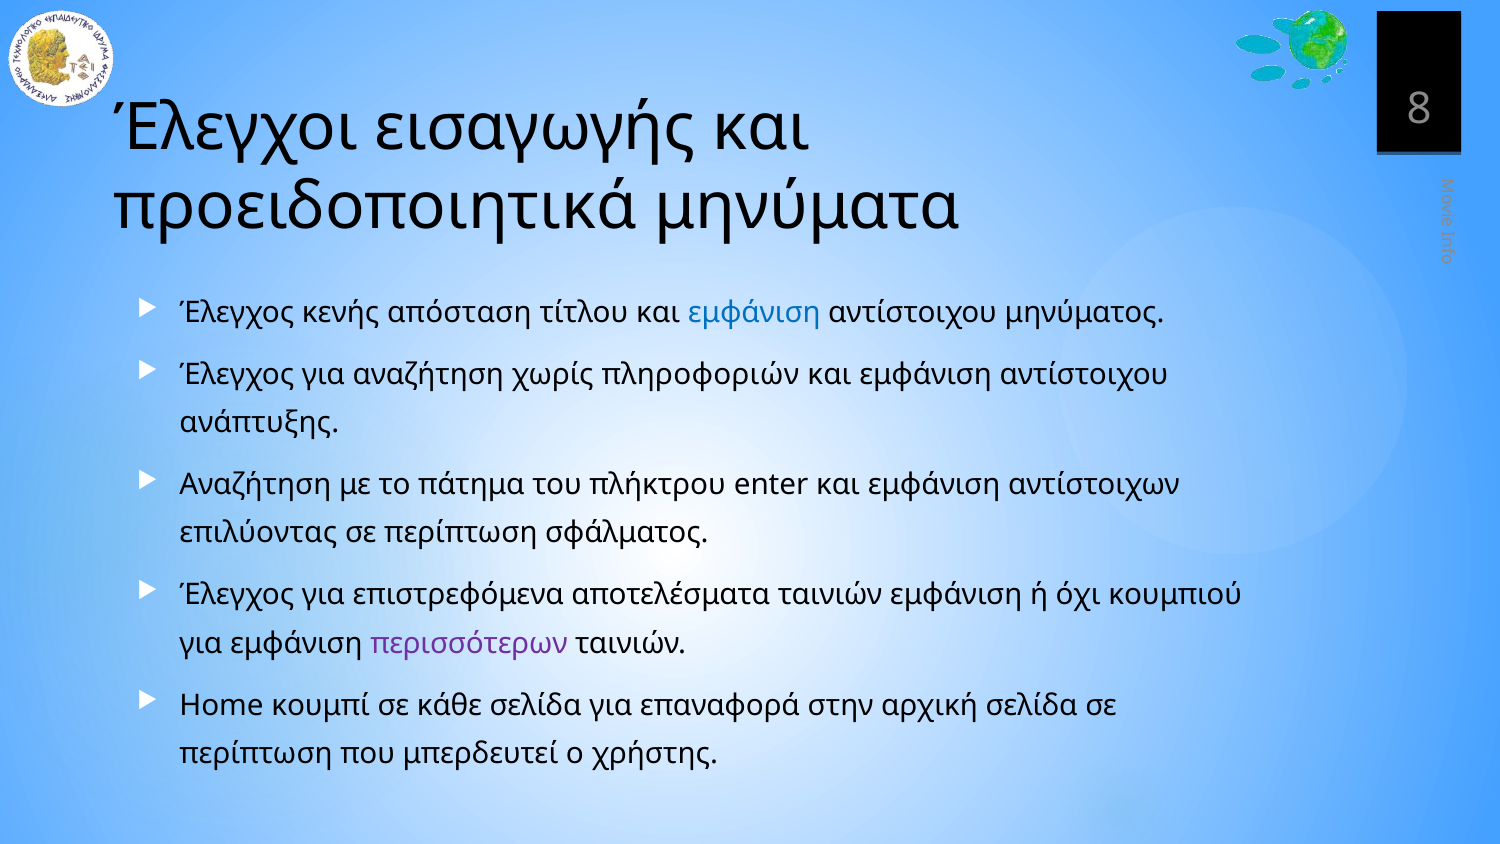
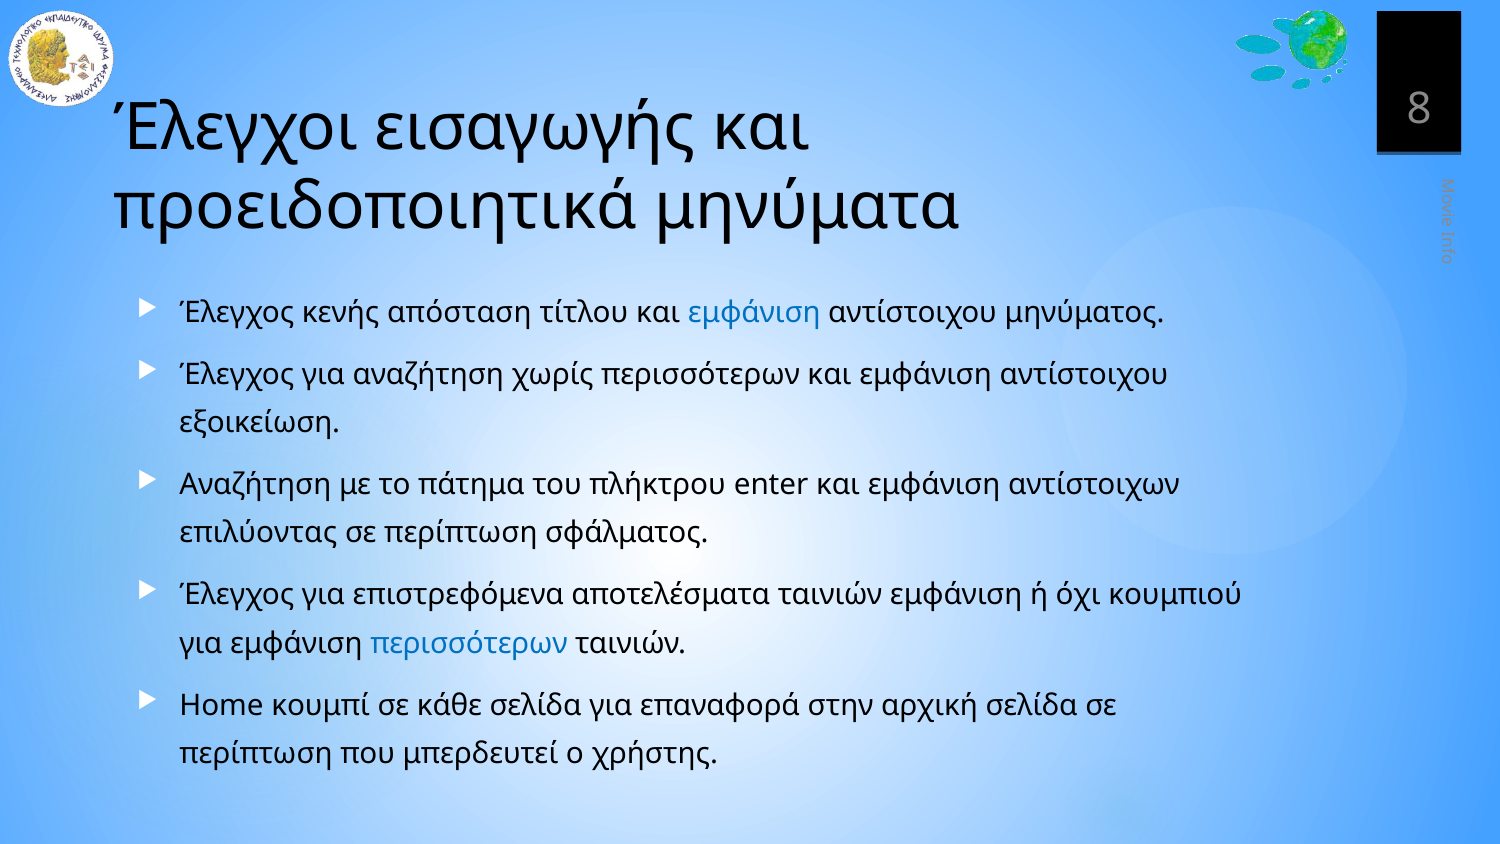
χωρίς πληροφοριών: πληροφοριών -> περισσότερων
ανάπτυξης: ανάπτυξης -> εξοικείωση
περισσότερων at (469, 643) colour: purple -> blue
